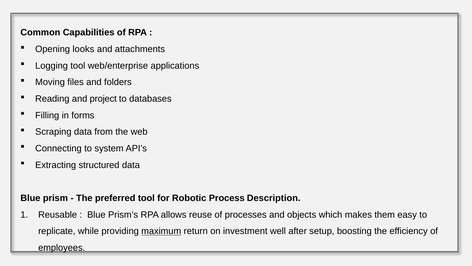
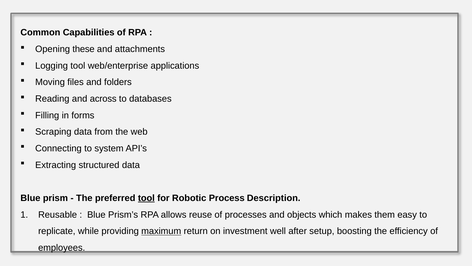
looks: looks -> these
project: project -> across
tool at (146, 198) underline: none -> present
